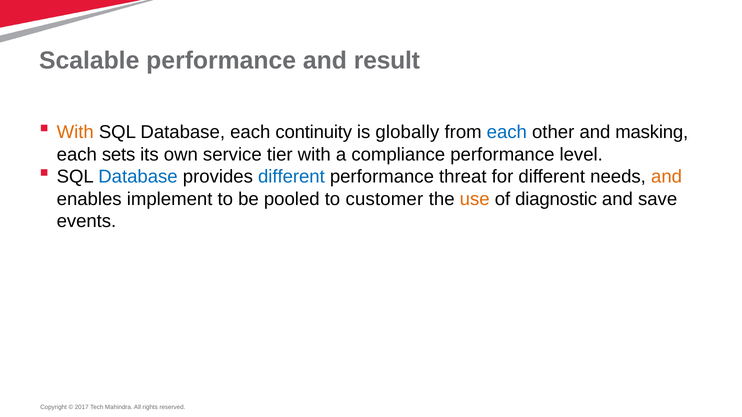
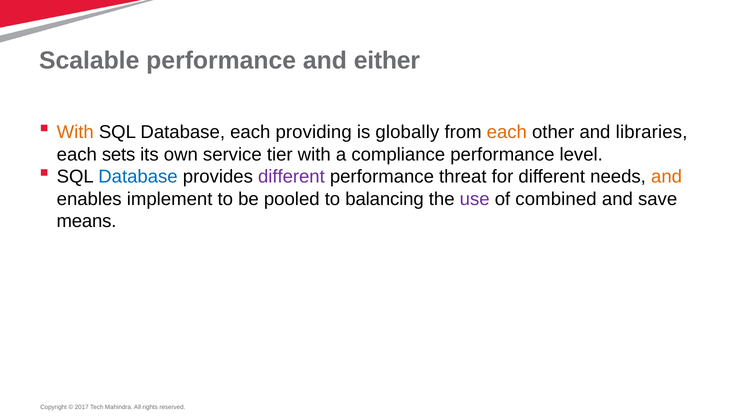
result: result -> either
continuity: continuity -> providing
each at (507, 132) colour: blue -> orange
masking: masking -> libraries
different at (291, 177) colour: blue -> purple
customer: customer -> balancing
use colour: orange -> purple
diagnostic: diagnostic -> combined
events: events -> means
